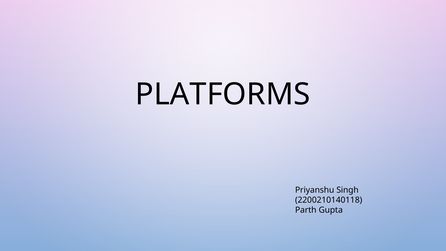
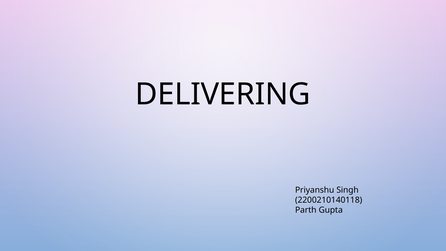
PLATFORMS: PLATFORMS -> DELIVERING
